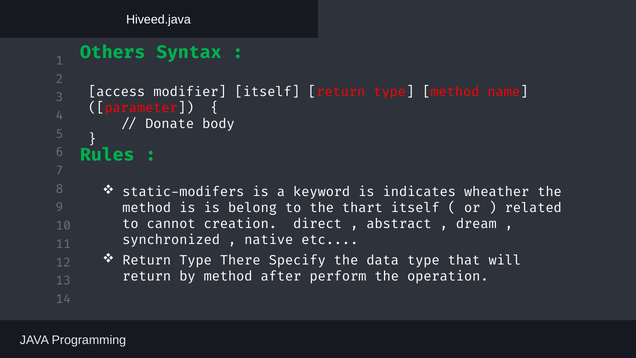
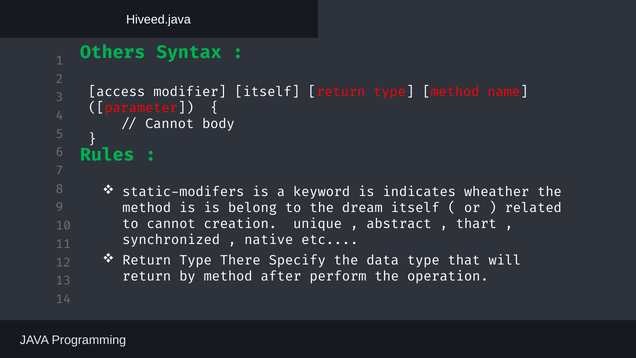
Donate at (170, 124): Donate -> Cannot
thart: thart -> dream
direct: direct -> unique
dream: dream -> thart
